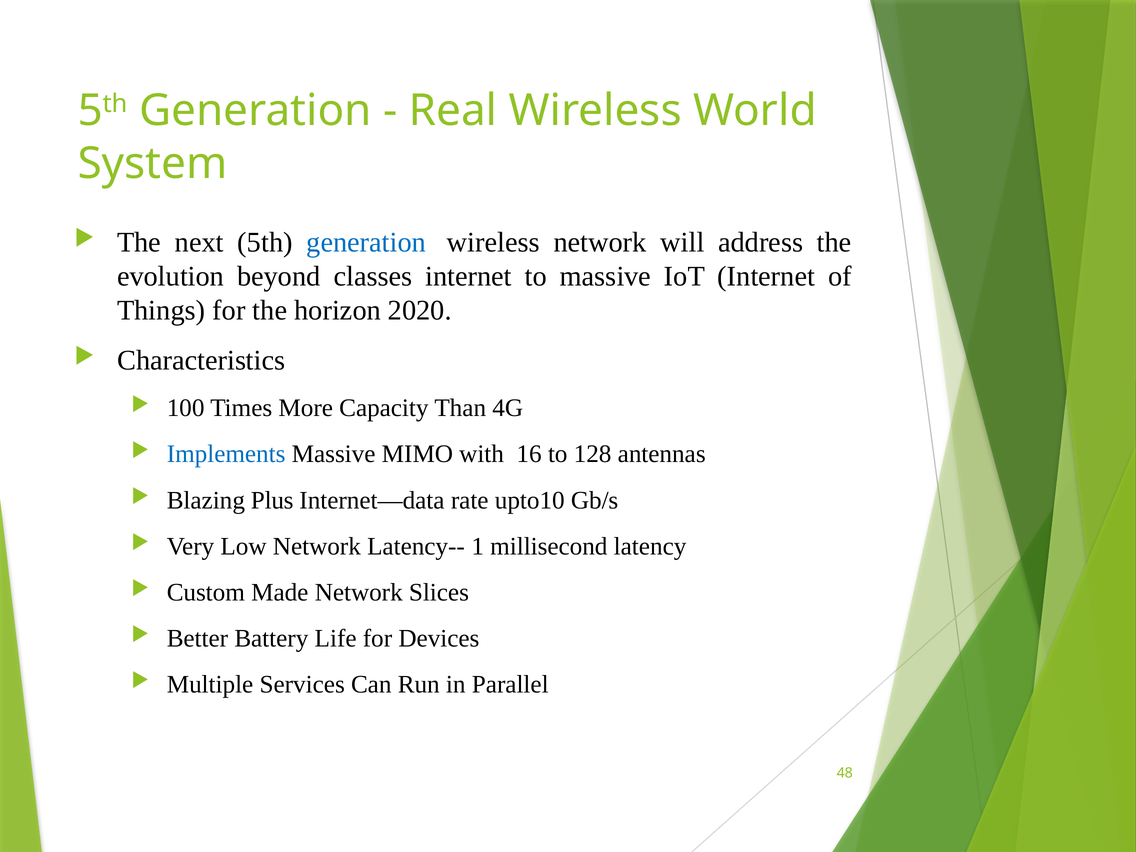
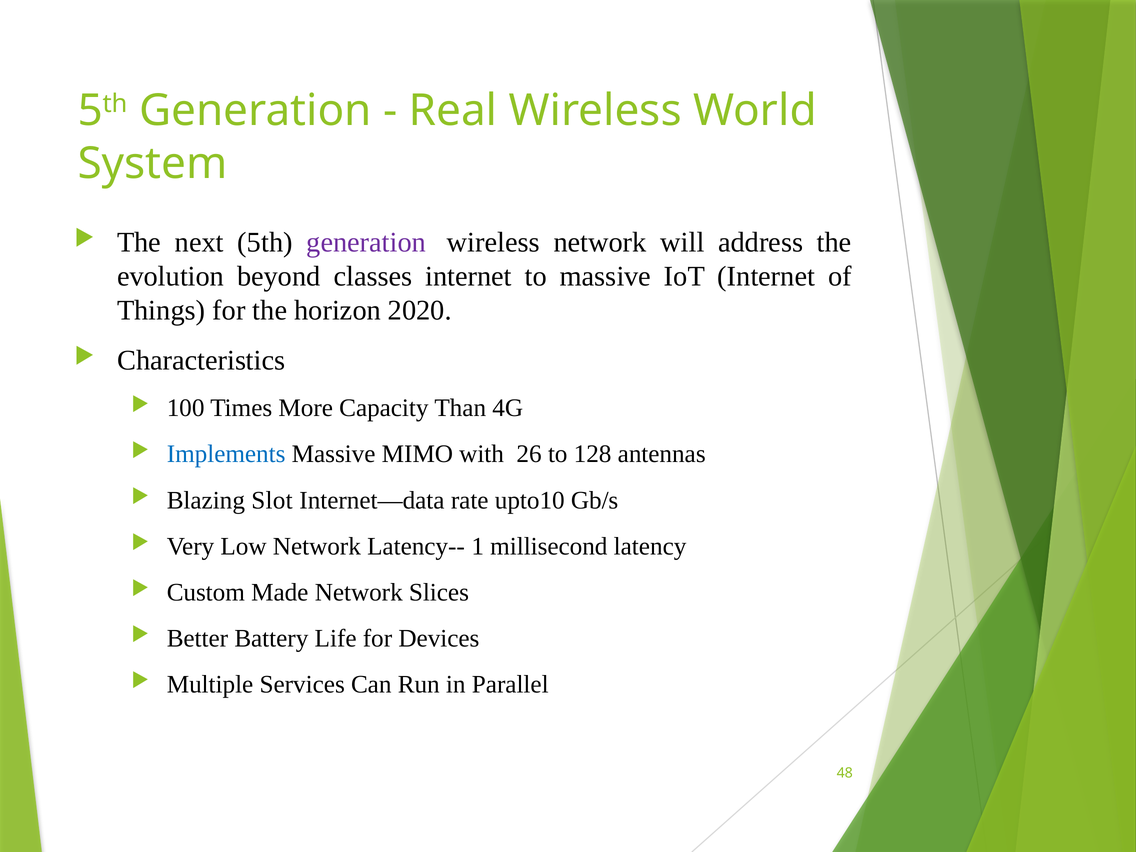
generation at (366, 242) colour: blue -> purple
16: 16 -> 26
Plus: Plus -> Slot
